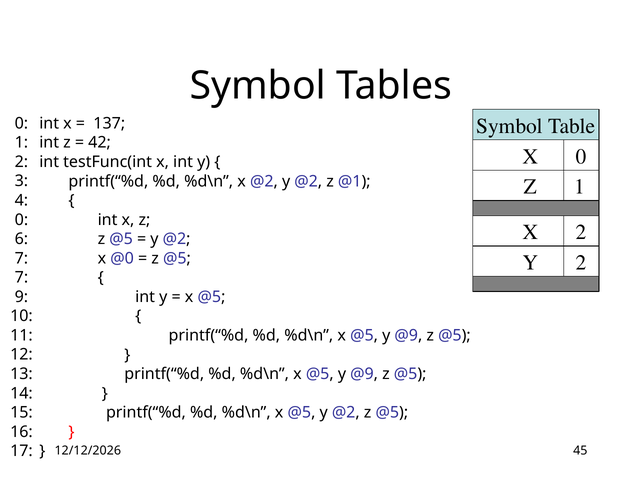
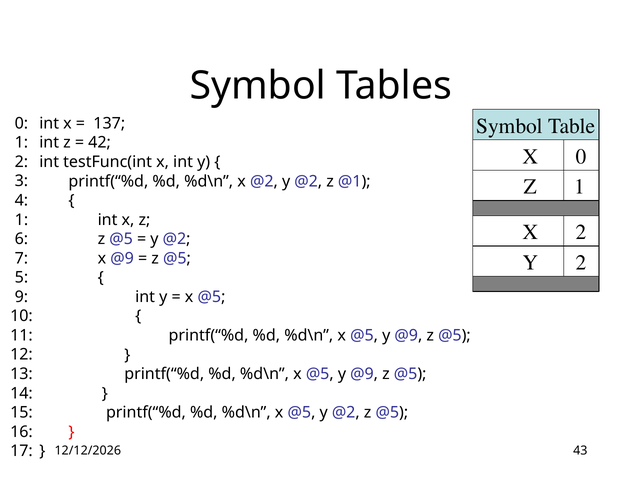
0 at (21, 219): 0 -> 1
x @0: @0 -> @9
7 at (21, 277): 7 -> 5
45: 45 -> 43
